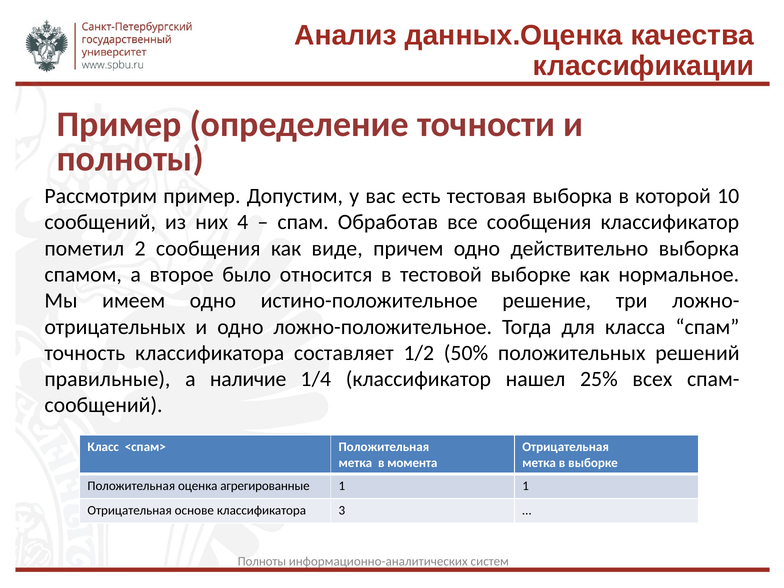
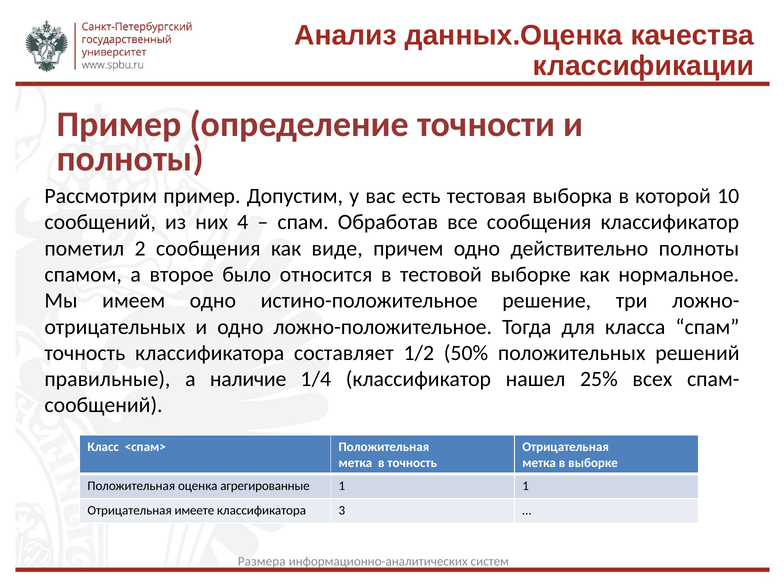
действительно выборка: выборка -> полноты
в момента: момента -> точность
основе: основе -> имеете
Полноты at (262, 562): Полноты -> Размера
